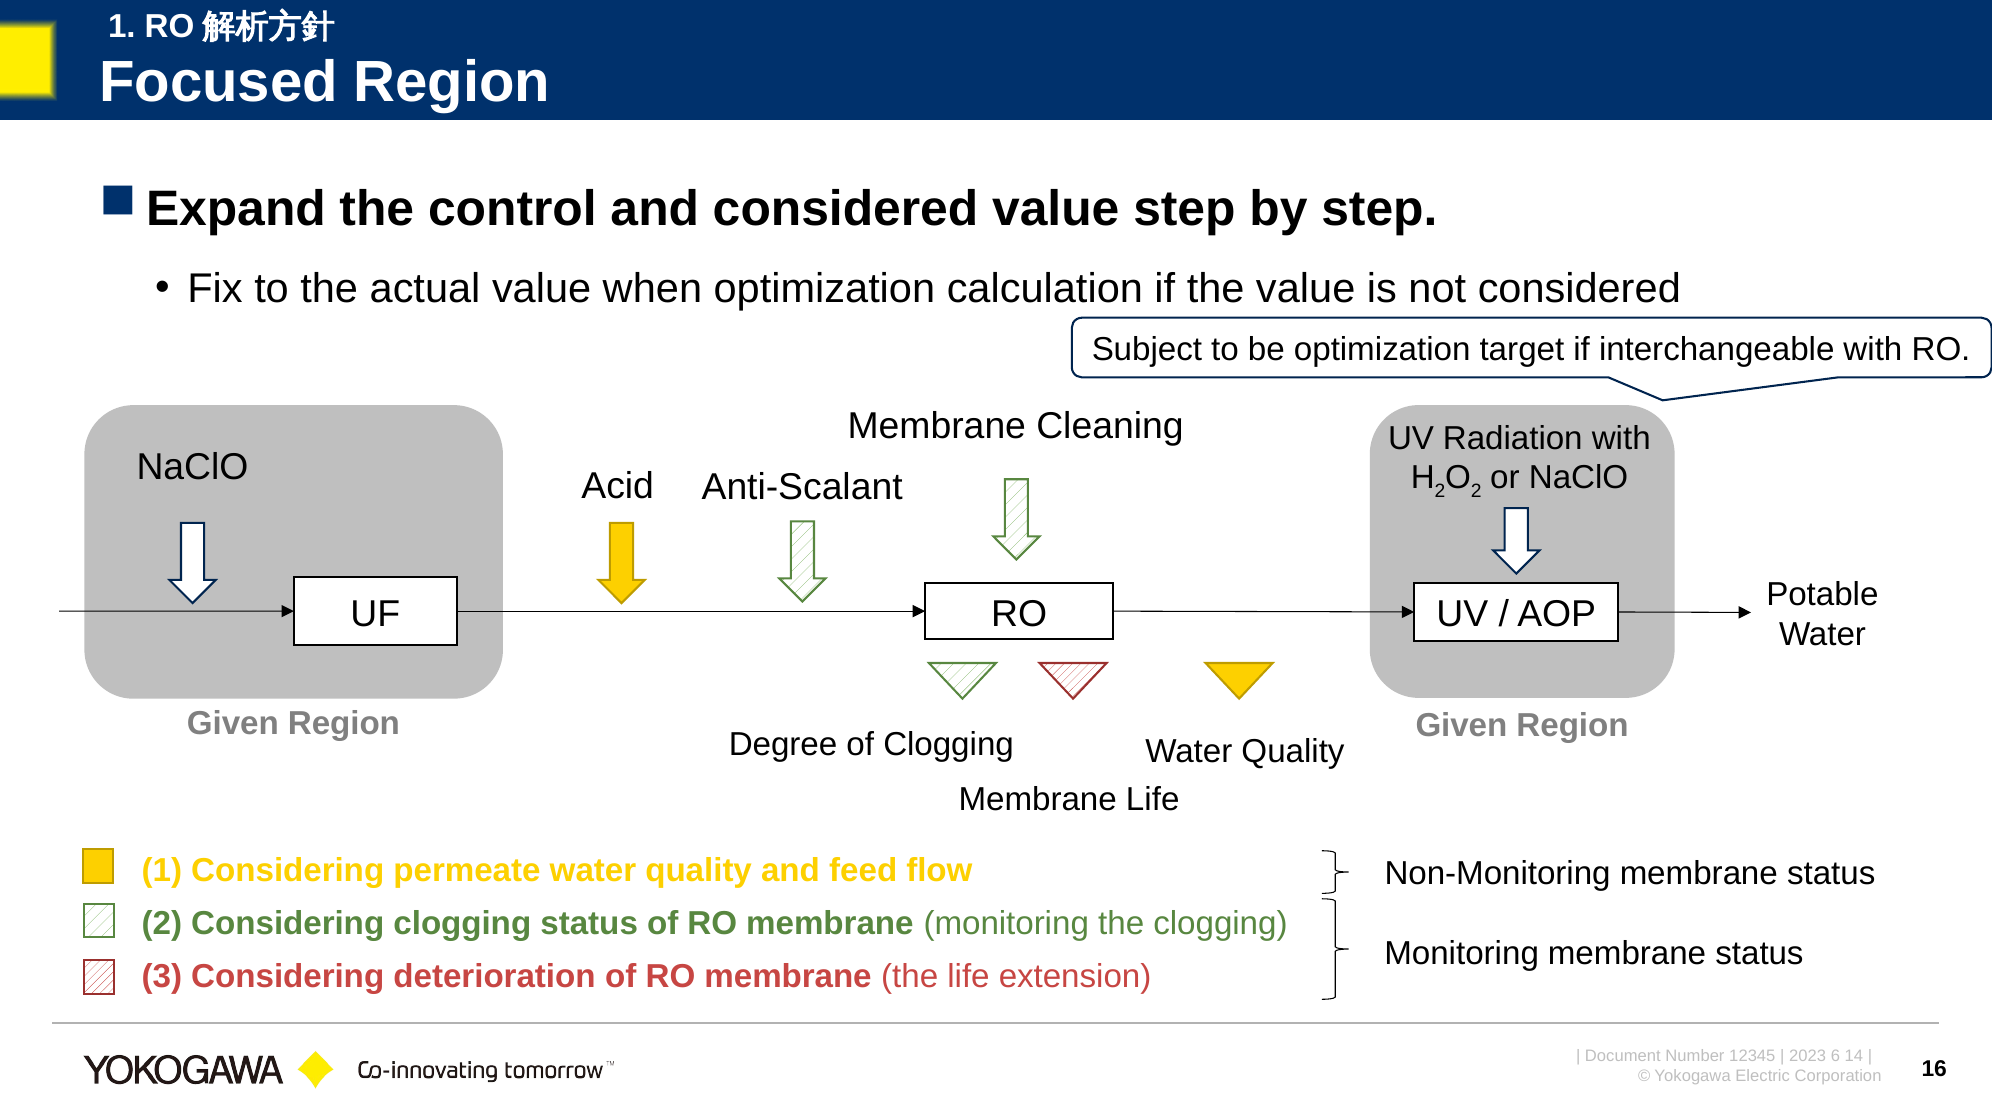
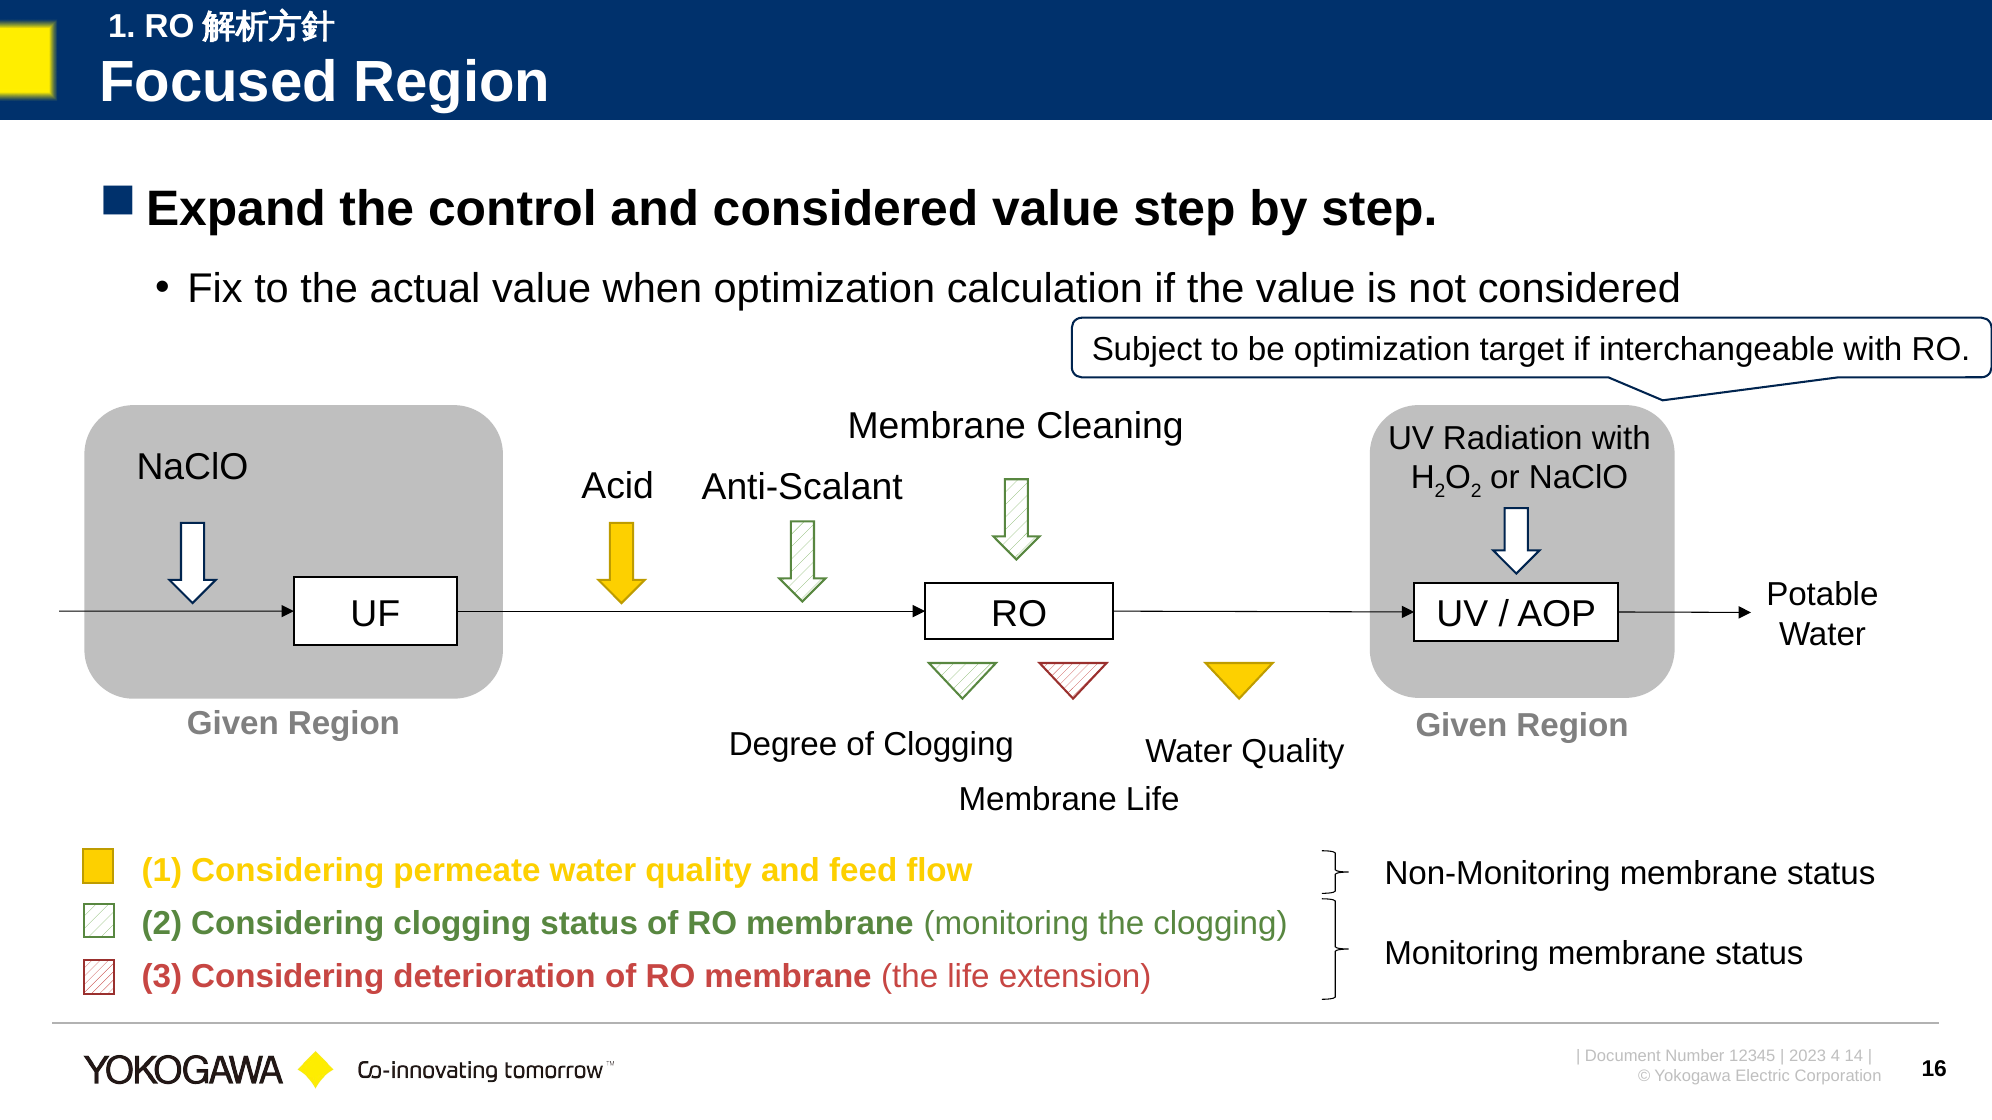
6: 6 -> 4
